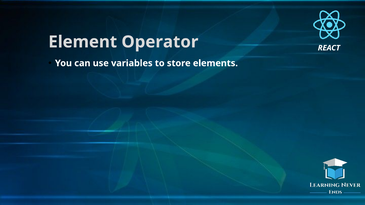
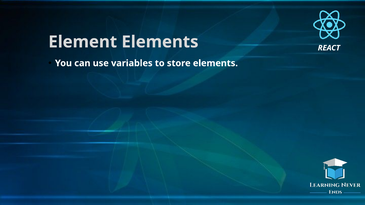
Element Operator: Operator -> Elements
